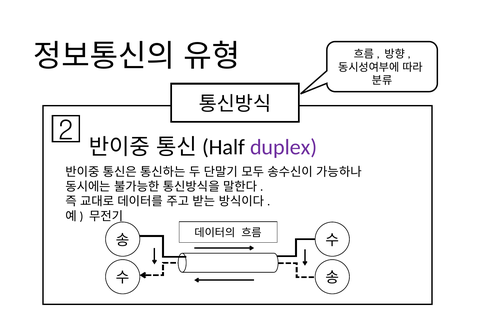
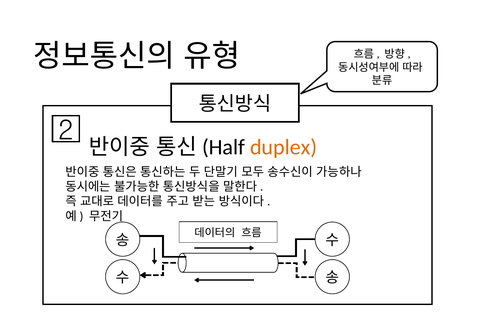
duplex colour: purple -> orange
